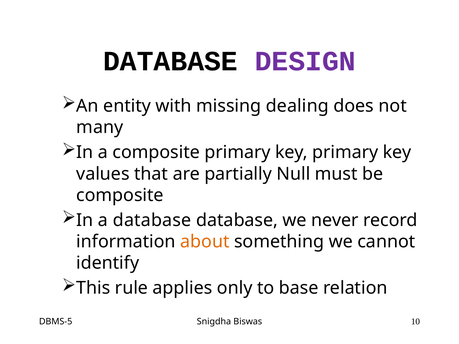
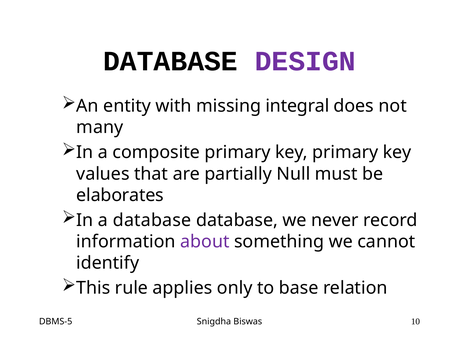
dealing: dealing -> integral
composite at (120, 195): composite -> elaborates
about colour: orange -> purple
